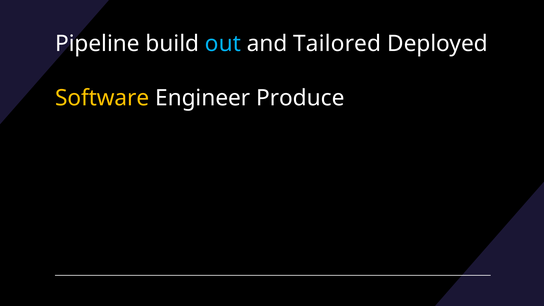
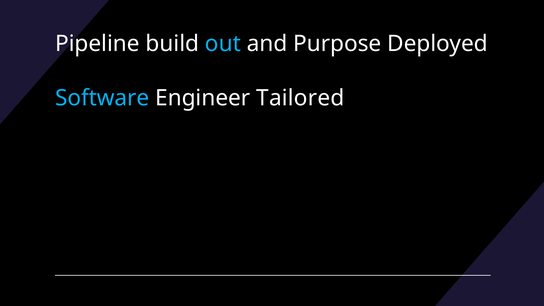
Tailored: Tailored -> Purpose
Software colour: yellow -> light blue
Produce: Produce -> Tailored
